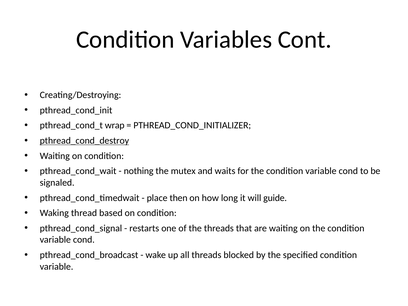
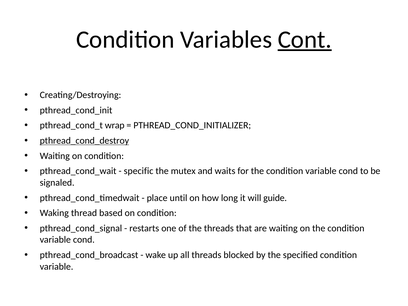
Cont underline: none -> present
nothing: nothing -> specific
then: then -> until
